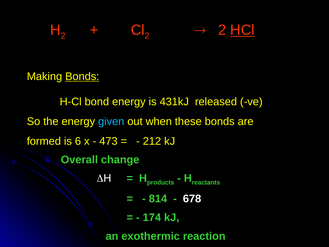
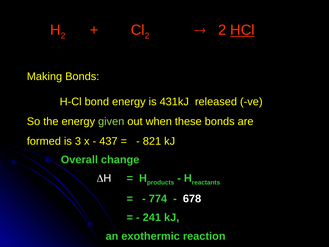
Bonds at (82, 76) underline: present -> none
given colour: light blue -> light green
6: 6 -> 3
473: 473 -> 437
212: 212 -> 821
814: 814 -> 774
174: 174 -> 241
